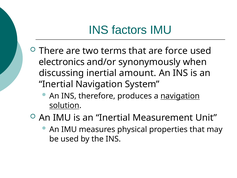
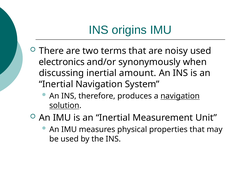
factors: factors -> origins
force: force -> noisy
